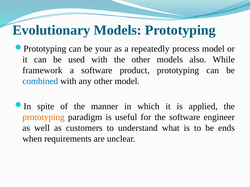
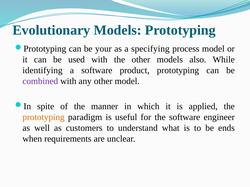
repeatedly: repeatedly -> specifying
framework: framework -> identifying
combined colour: blue -> purple
